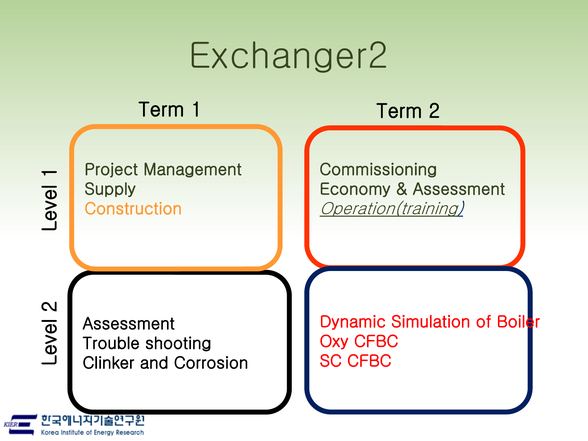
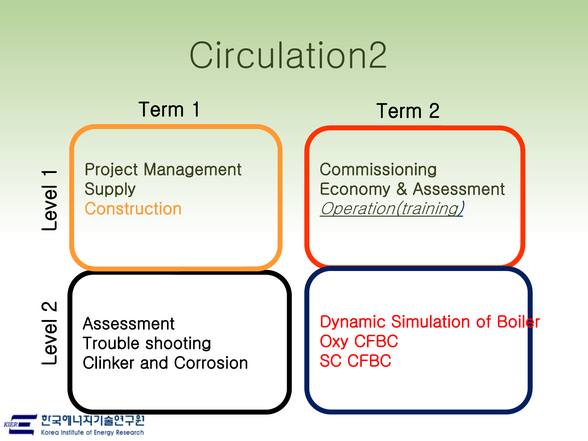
Exchanger2: Exchanger2 -> Circulation2
